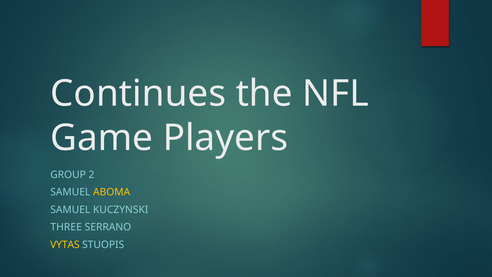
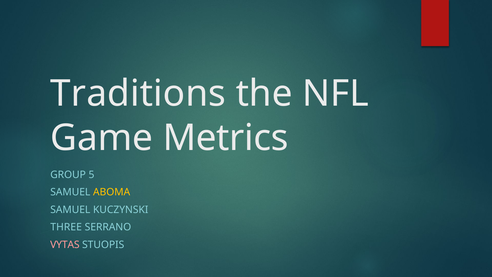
Continues: Continues -> Traditions
Players: Players -> Metrics
2: 2 -> 5
VYTAS colour: yellow -> pink
